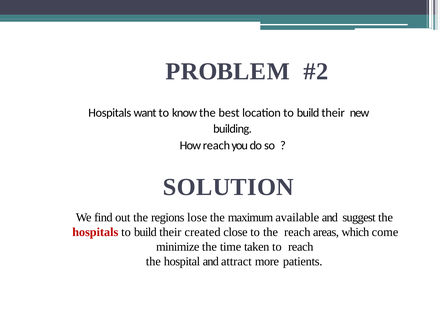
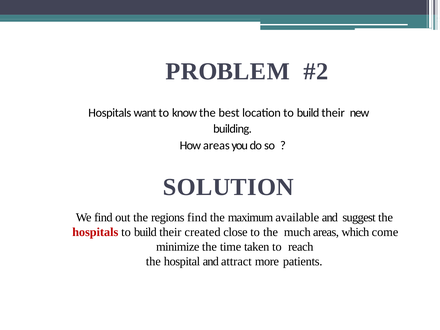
How reach: reach -> areas
regions lose: lose -> find
the reach: reach -> much
